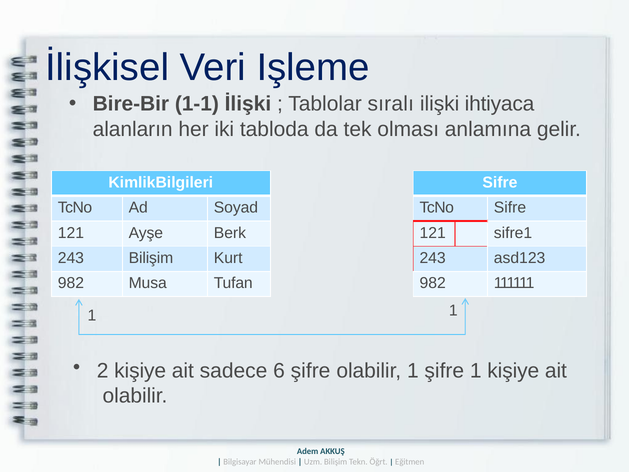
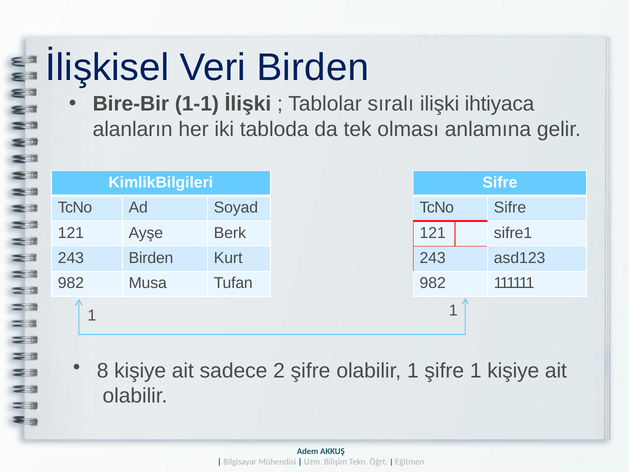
Veri Işleme: Işleme -> Birden
243 Bilişim: Bilişim -> Birden
2: 2 -> 8
6: 6 -> 2
